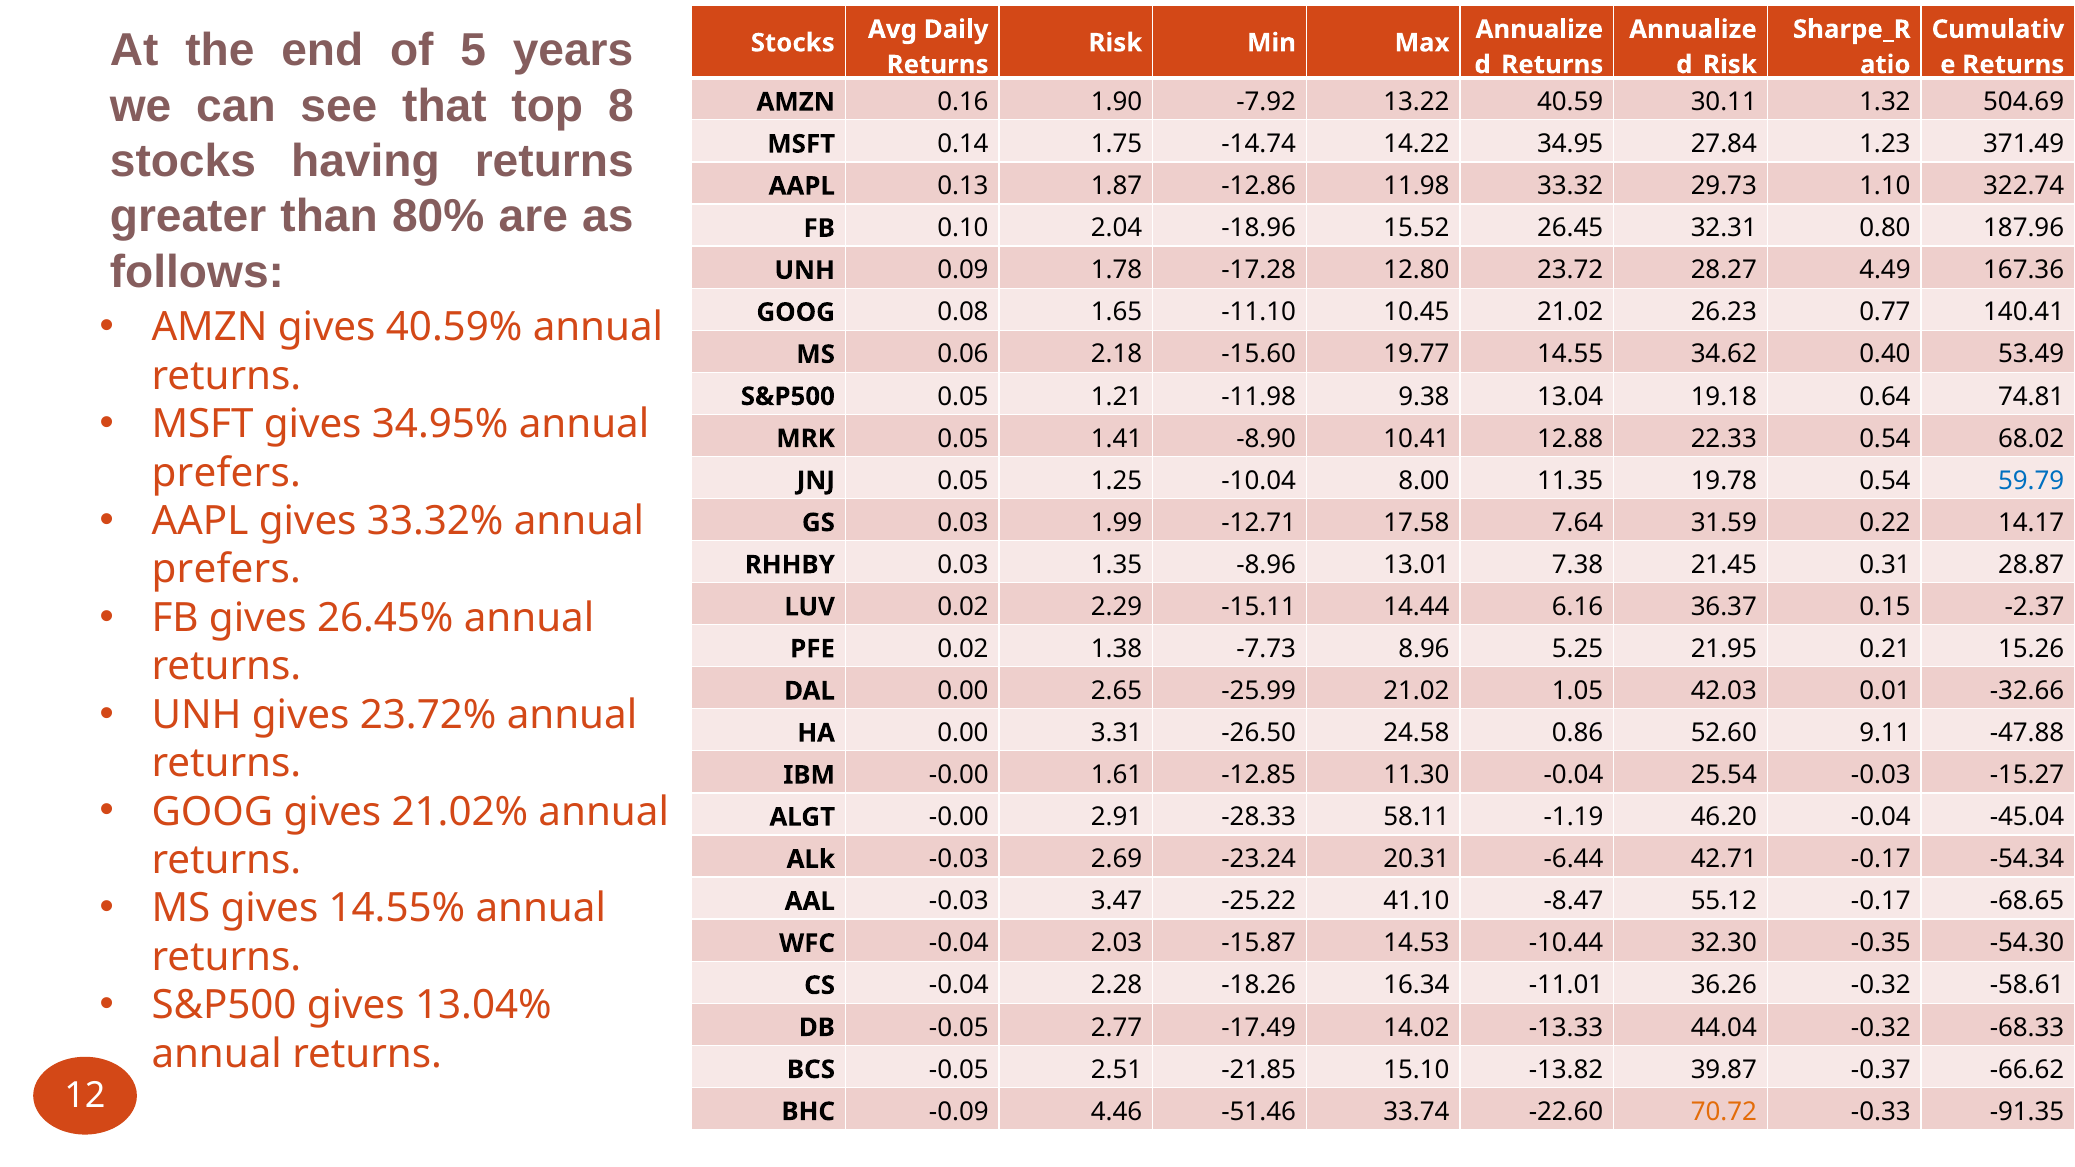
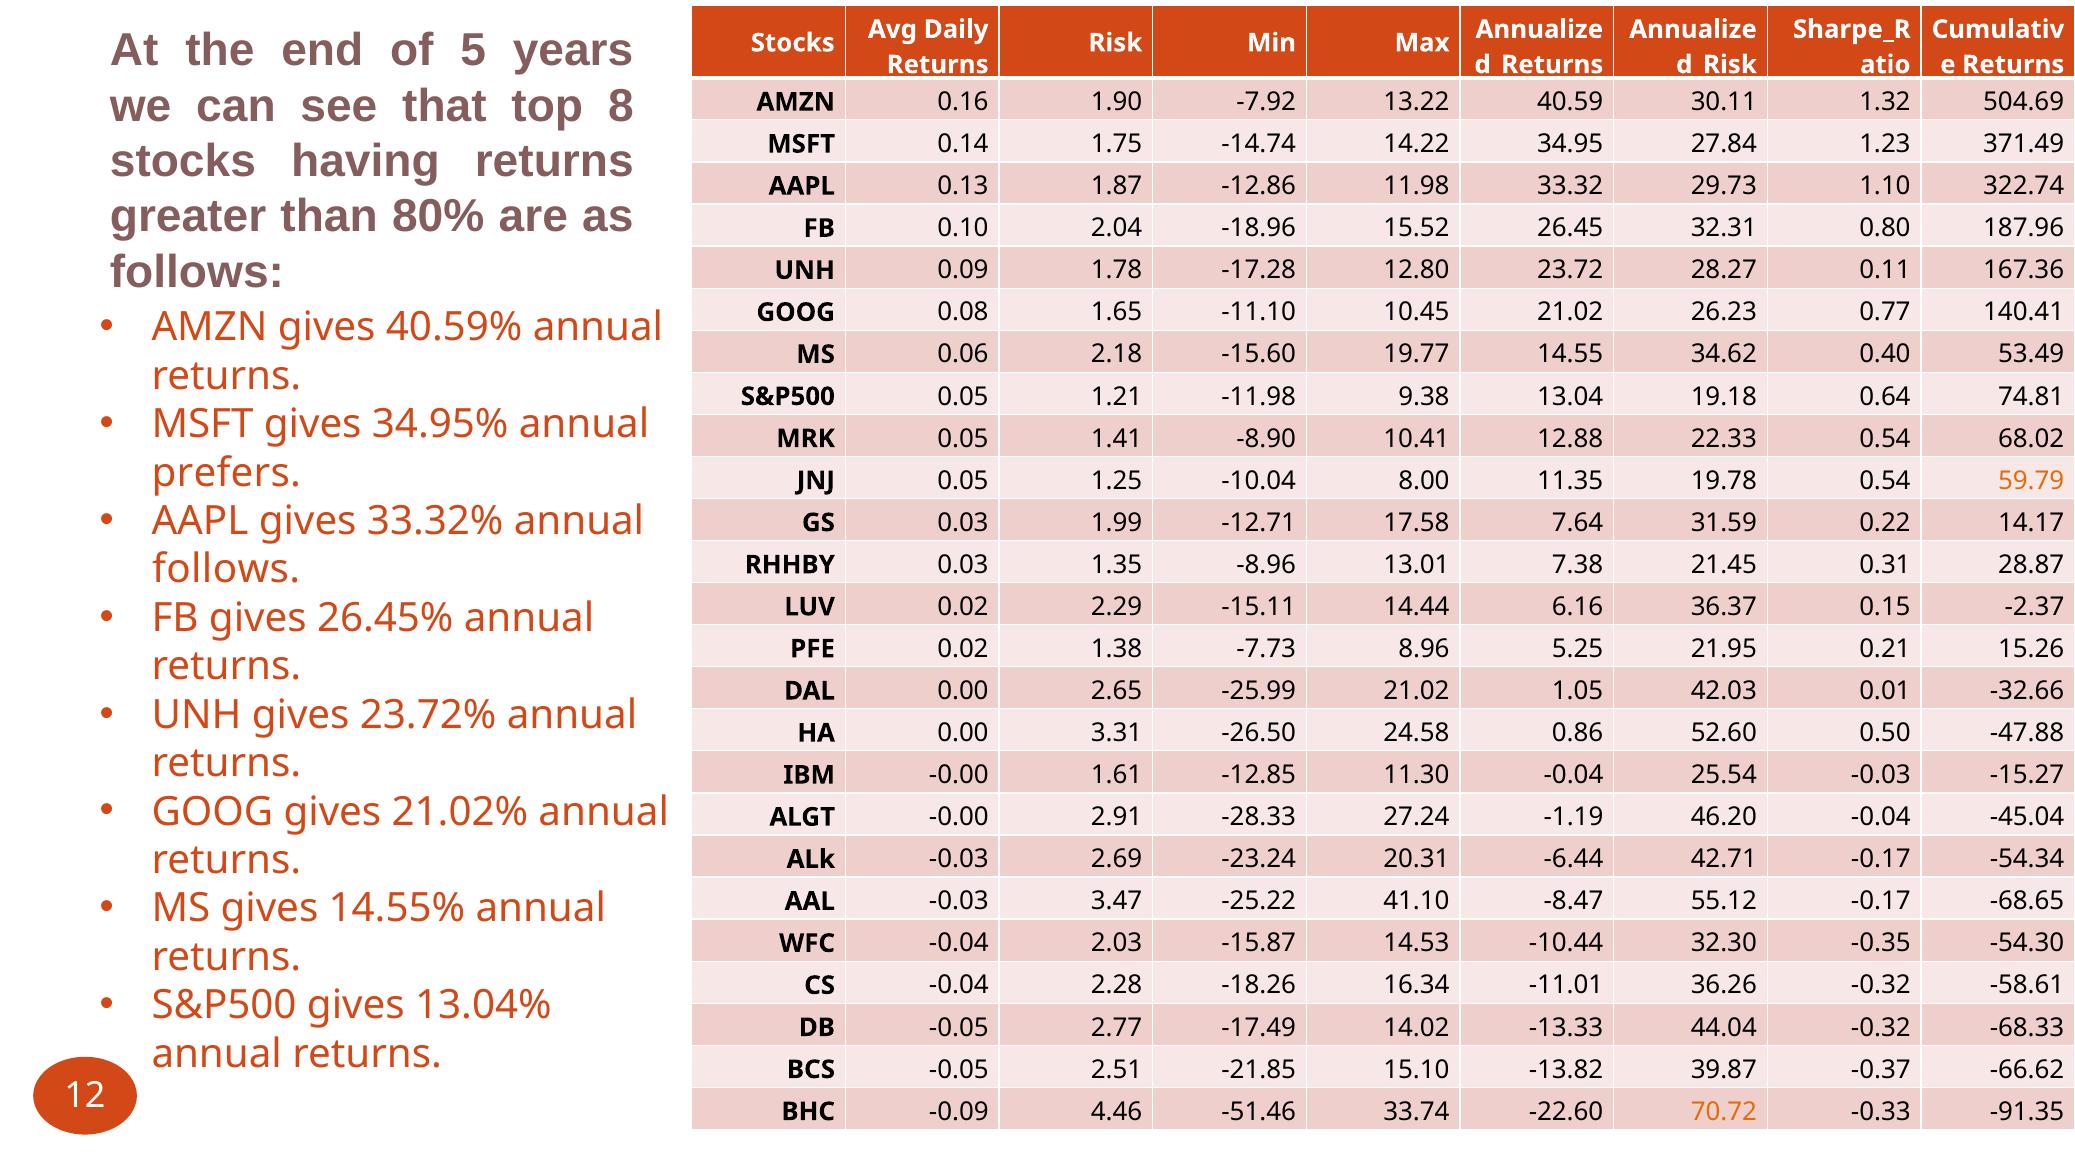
4.49: 4.49 -> 0.11
59.79 colour: blue -> orange
prefers at (226, 570): prefers -> follows
9.11: 9.11 -> 0.50
58.11: 58.11 -> 27.24
